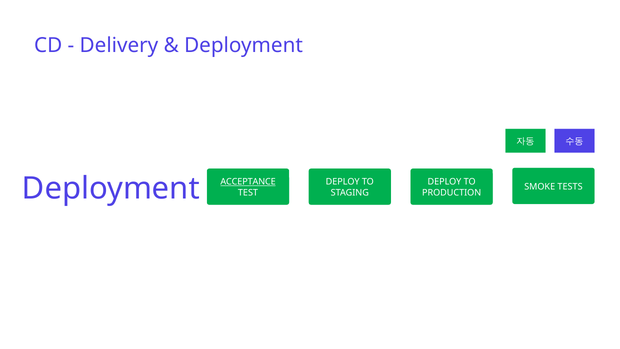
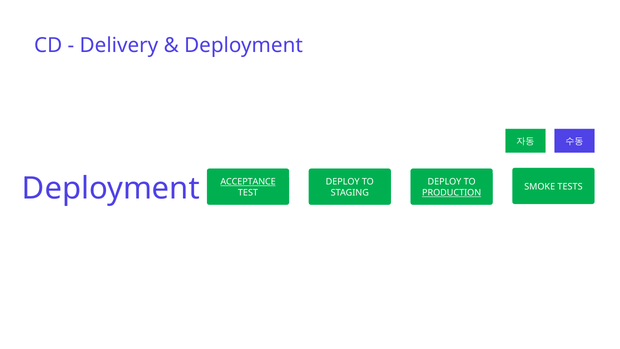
PRODUCTION underline: none -> present
